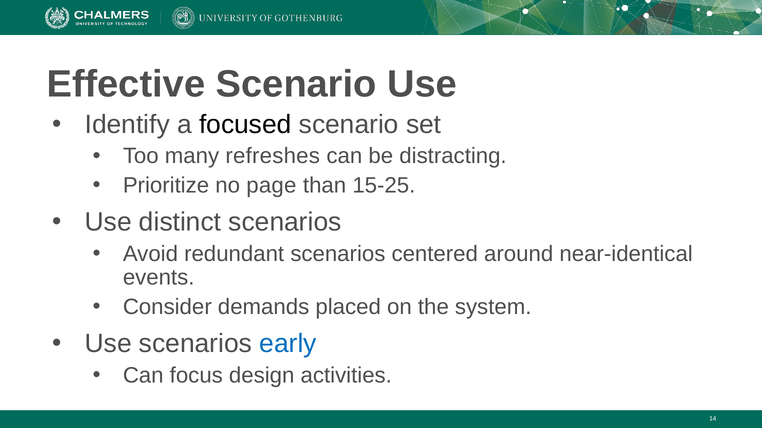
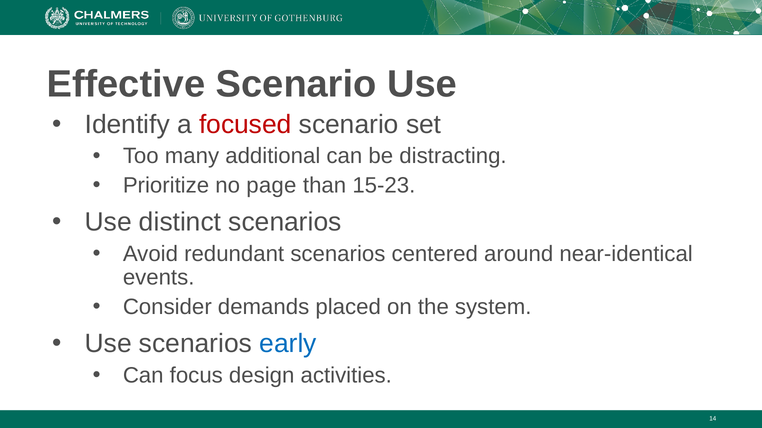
focused colour: black -> red
refreshes: refreshes -> additional
15-25: 15-25 -> 15-23
